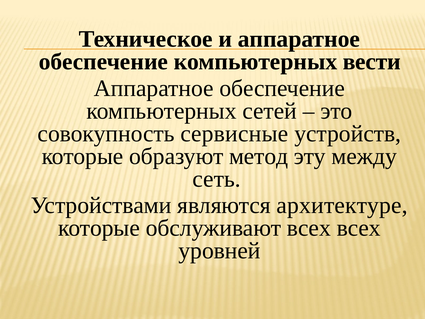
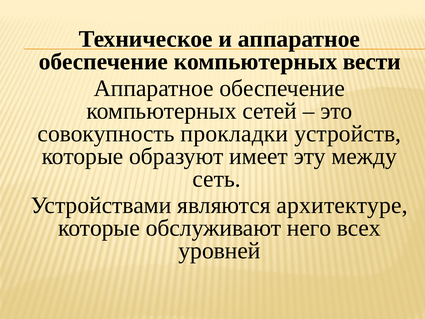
сервисные: сервисные -> прокладки
метод: метод -> имеет
обслуживают всех: всех -> него
